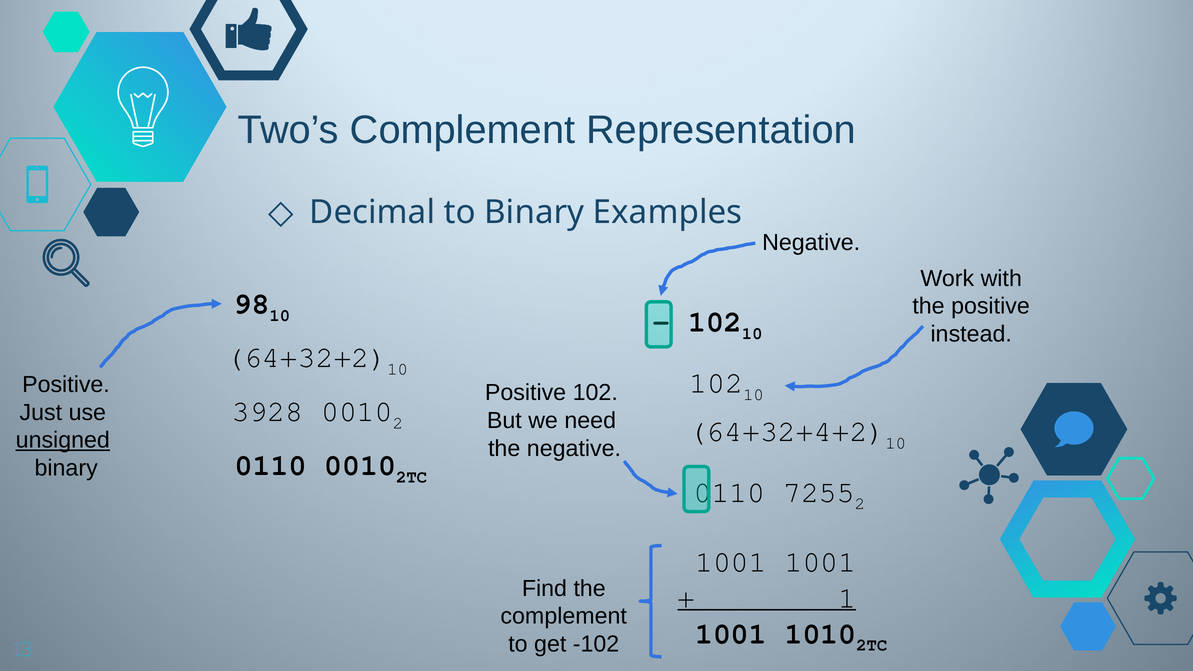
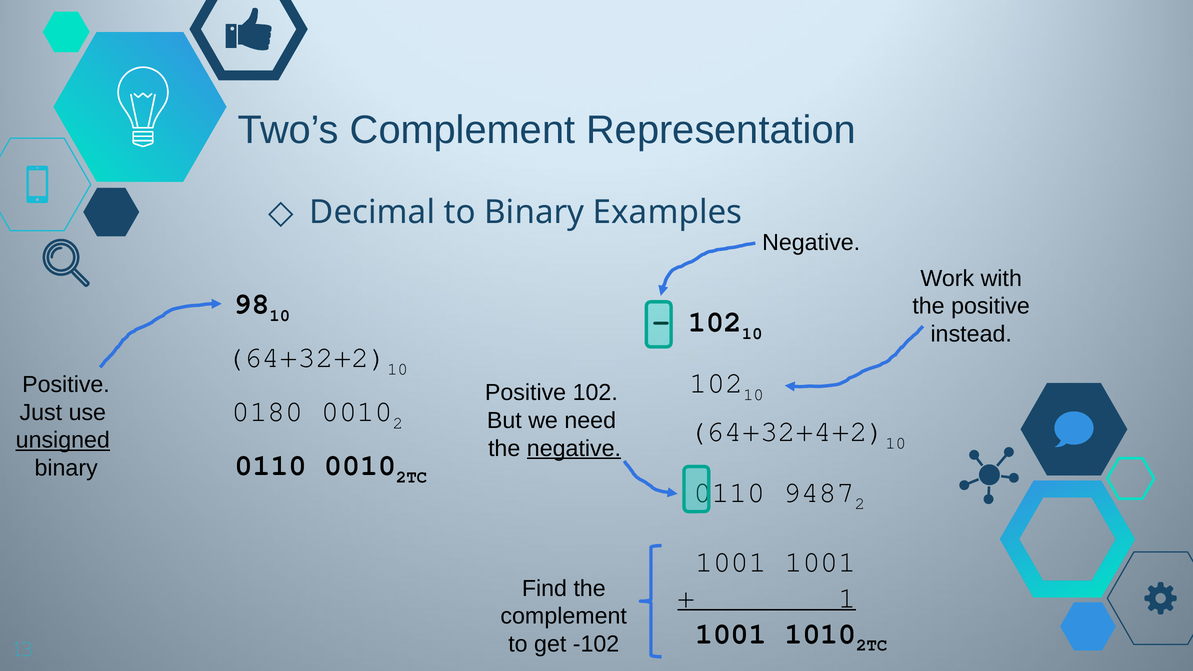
3928: 3928 -> 0180
negative at (574, 448) underline: none -> present
7255: 7255 -> 9487
